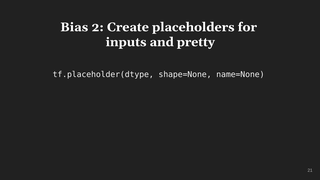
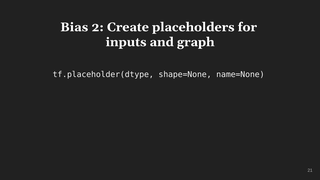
pretty: pretty -> graph
